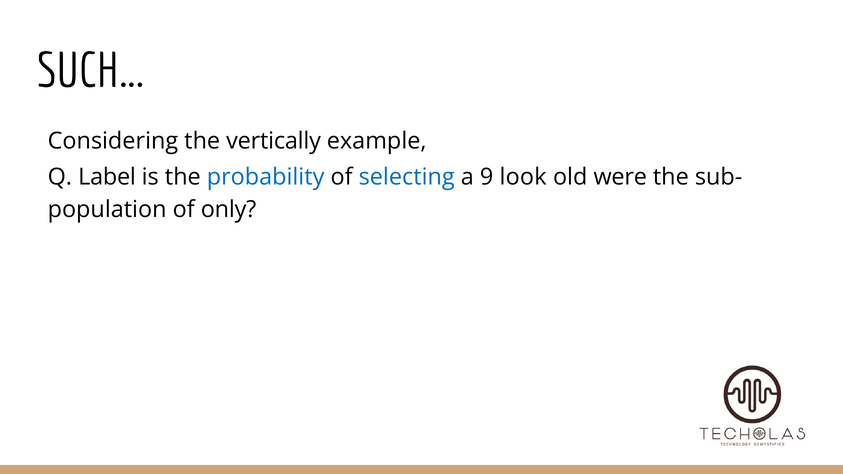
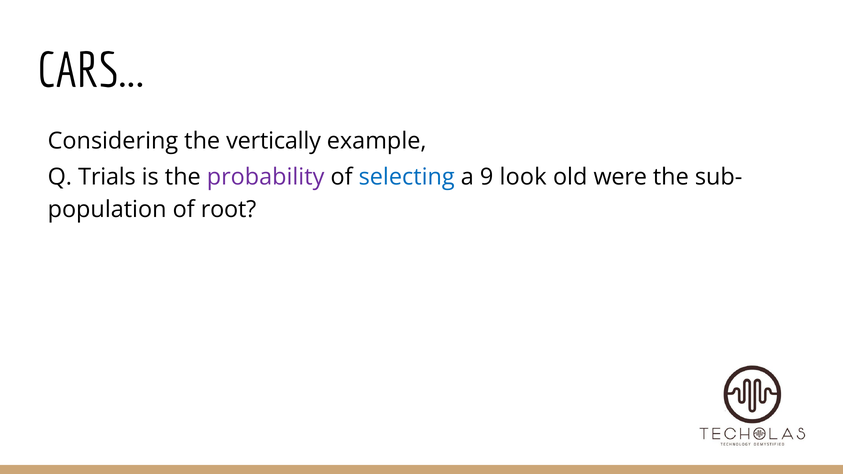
SUCH: SUCH -> CARS
Label: Label -> Trials
probability colour: blue -> purple
only: only -> root
